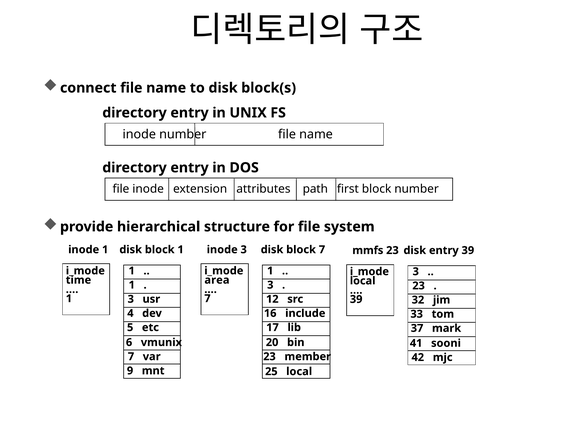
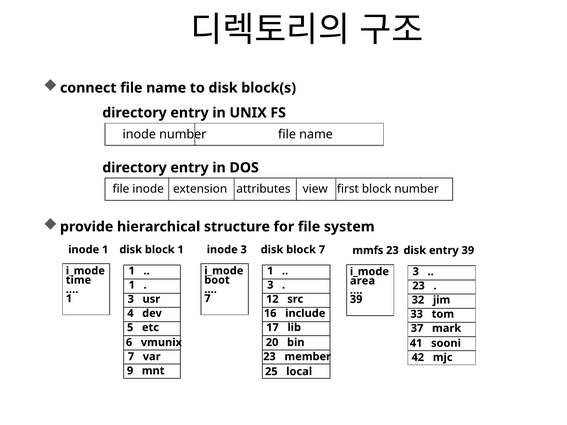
path: path -> view
area: area -> boot
local at (363, 281): local -> area
